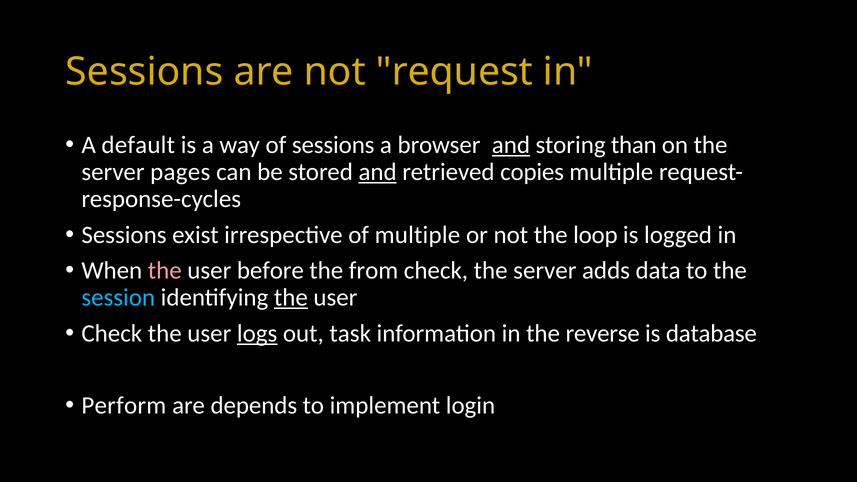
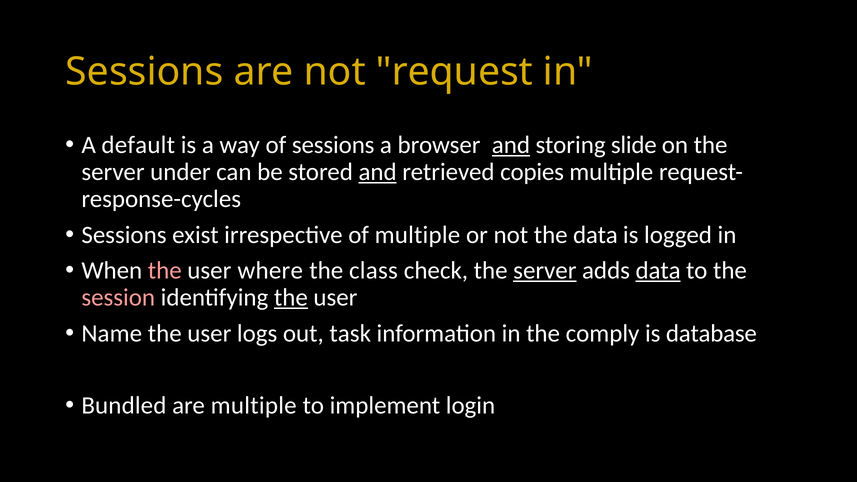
than: than -> slide
pages: pages -> under
the loop: loop -> data
before: before -> where
from: from -> class
server at (545, 271) underline: none -> present
data at (658, 271) underline: none -> present
session colour: light blue -> pink
Check at (112, 334): Check -> Name
logs underline: present -> none
reverse: reverse -> comply
Perform: Perform -> Bundled
are depends: depends -> multiple
